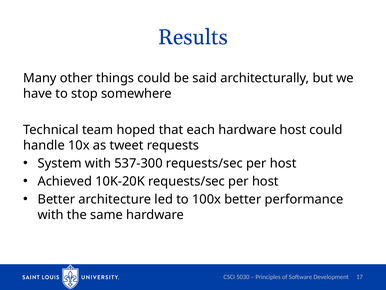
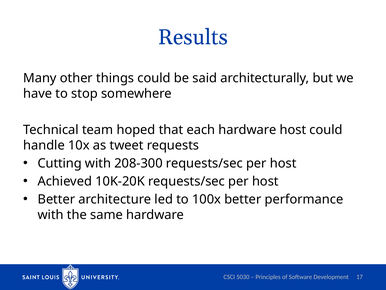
System: System -> Cutting
537-300: 537-300 -> 208-300
